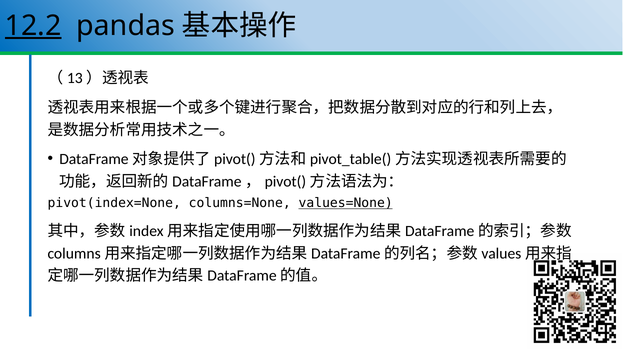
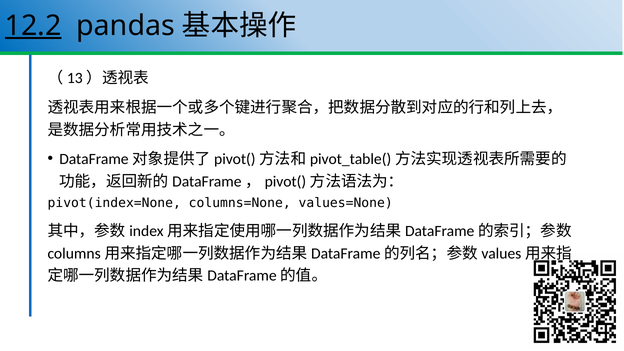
values=None underline: present -> none
